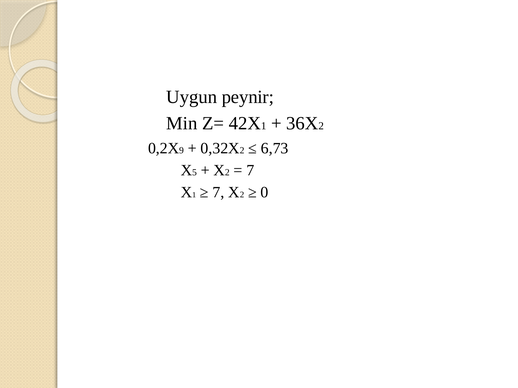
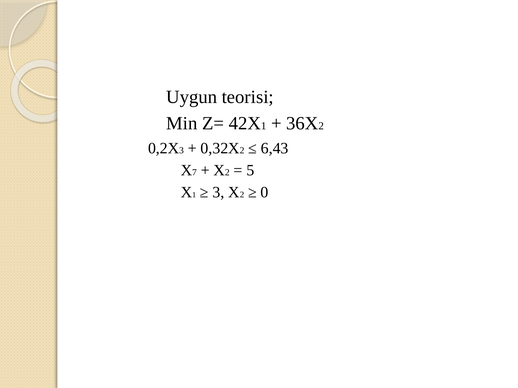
peynir: peynir -> teorisi
9 at (181, 151): 9 -> 3
6,73: 6,73 -> 6,43
5: 5 -> 7
7 at (250, 171): 7 -> 5
7 at (218, 193): 7 -> 3
